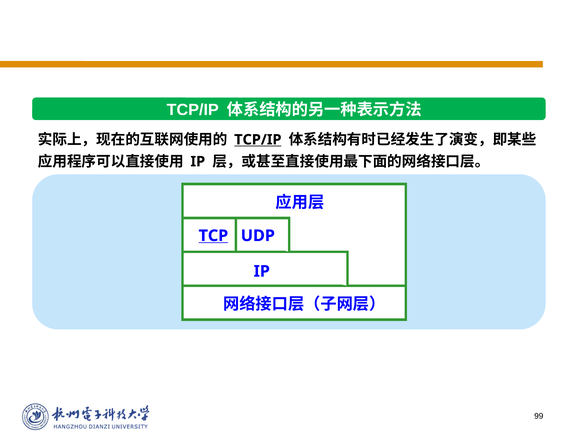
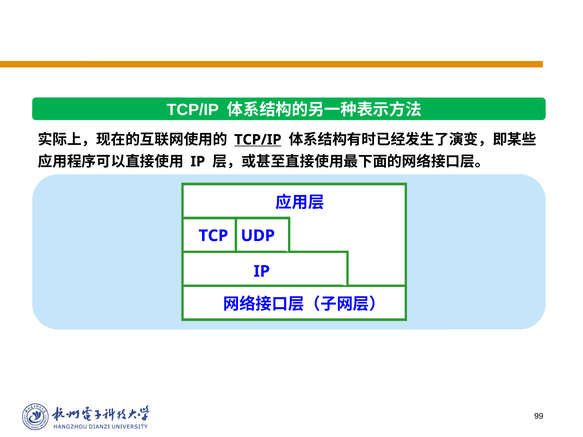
TCP underline: present -> none
